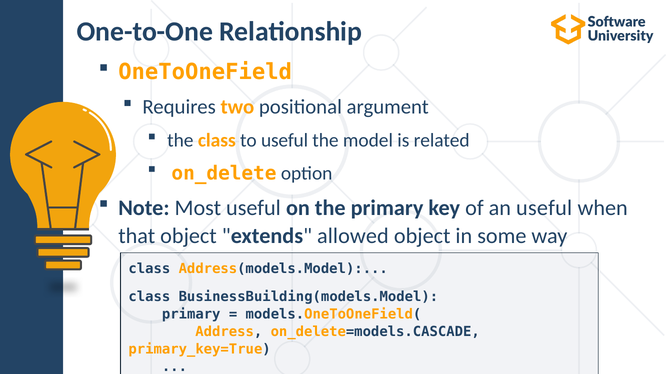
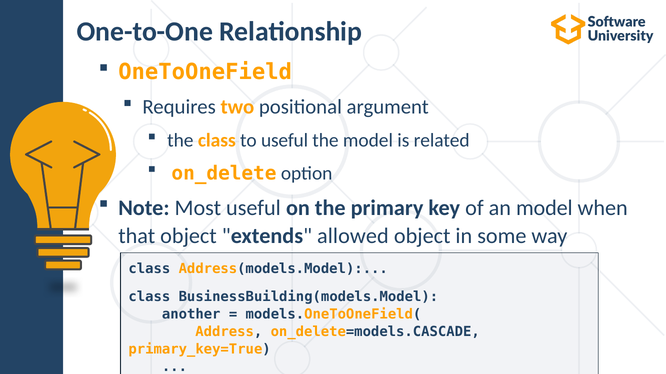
an useful: useful -> model
primary at (191, 315): primary -> another
